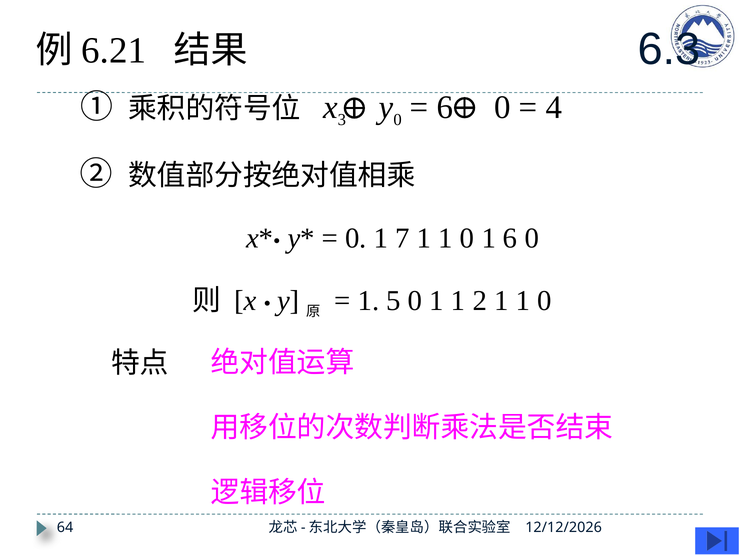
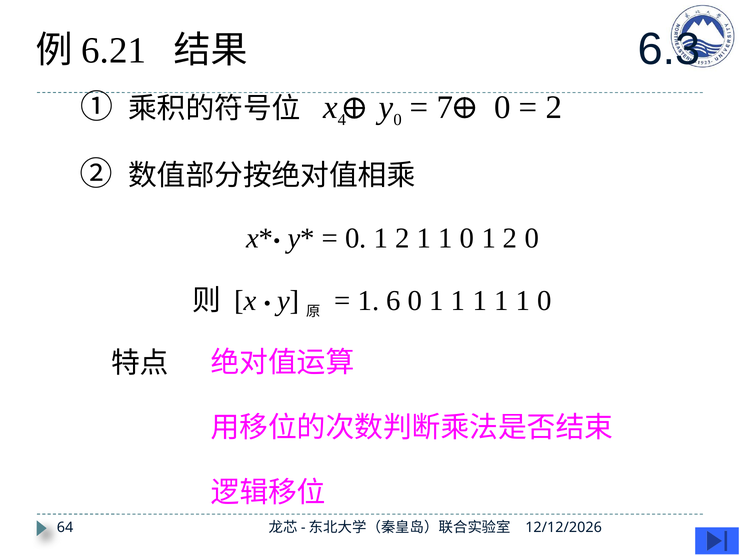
3: 3 -> 4
6 at (445, 107): 6 -> 7
4 at (554, 107): 4 -> 2
7 at (403, 238): 7 -> 2
1 0 1 6: 6 -> 2
5: 5 -> 6
0 1 1 2: 2 -> 1
